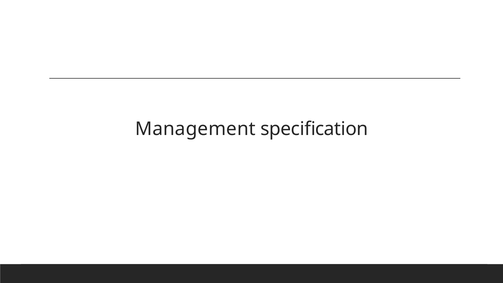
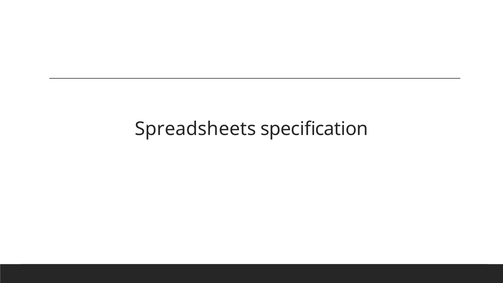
Management: Management -> Spreadsheets
